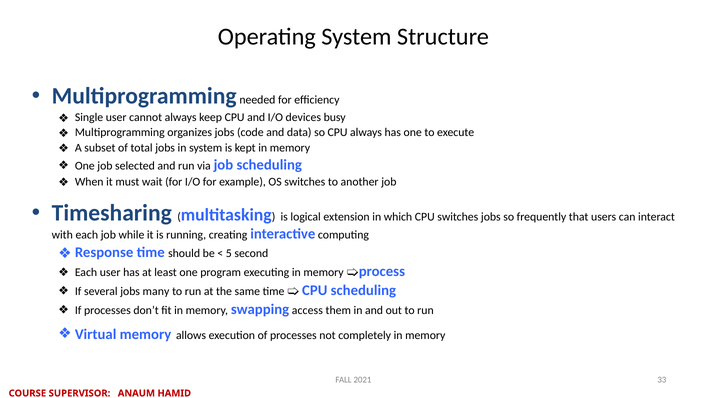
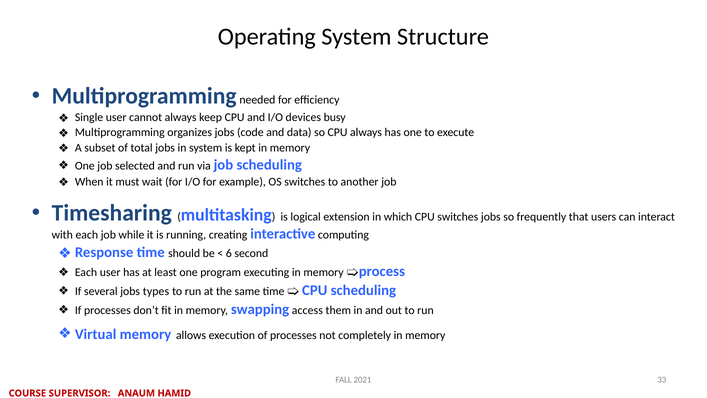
5: 5 -> 6
many: many -> types
